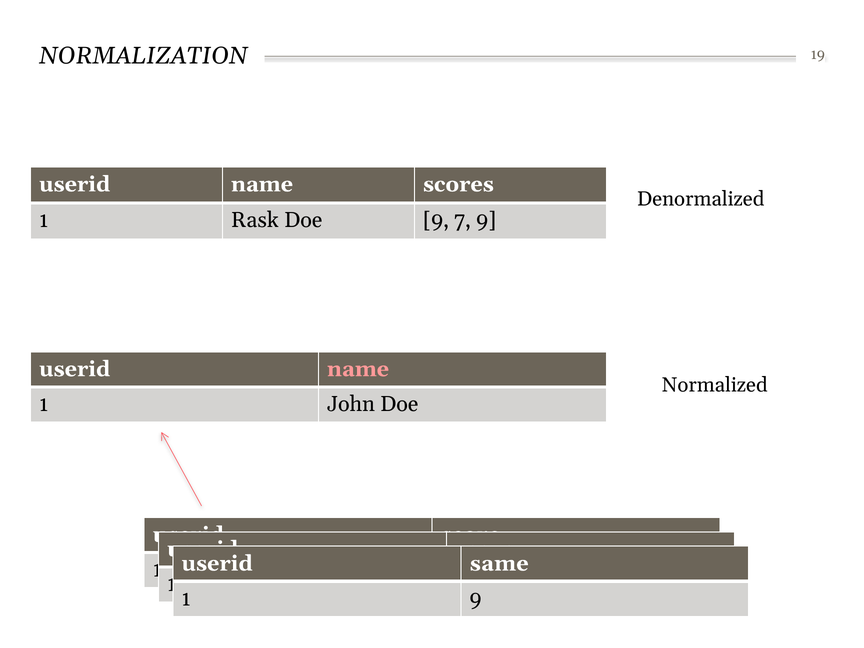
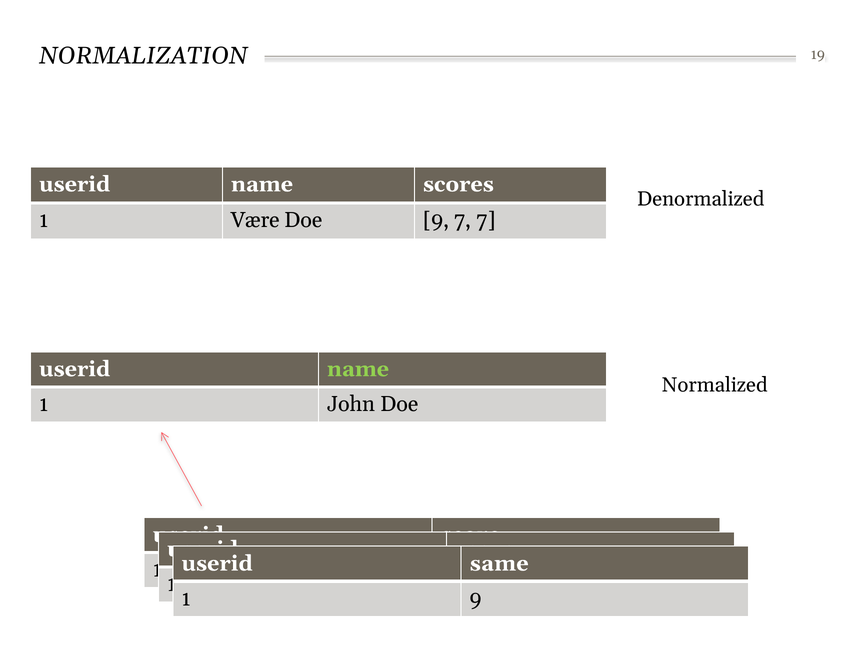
Rask: Rask -> Være
7 9: 9 -> 7
name at (358, 369) colour: pink -> light green
